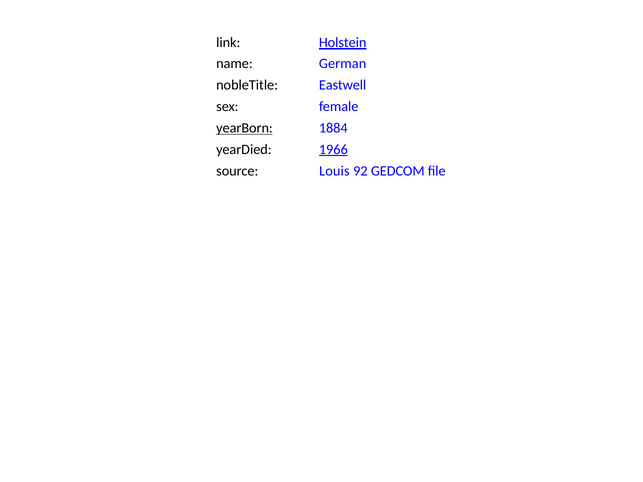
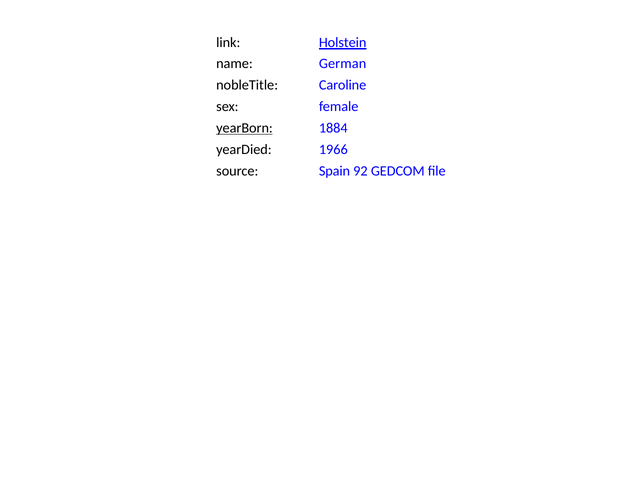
Eastwell: Eastwell -> Caroline
1966 underline: present -> none
Louis: Louis -> Spain
